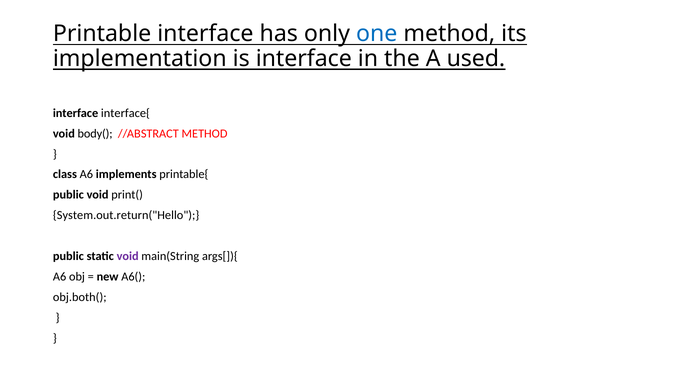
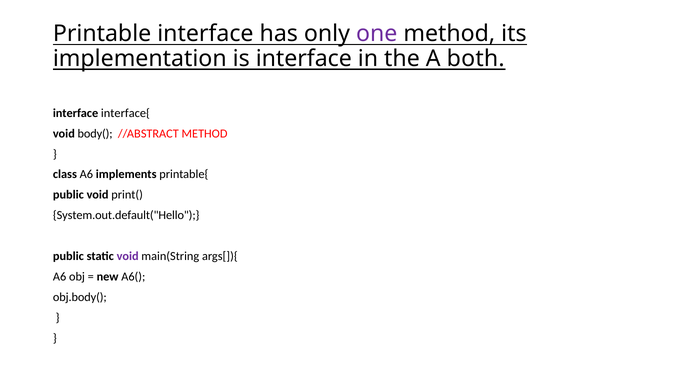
one colour: blue -> purple
used: used -> both
System.out.return("Hello: System.out.return("Hello -> System.out.default("Hello
obj.both(: obj.both( -> obj.body(
